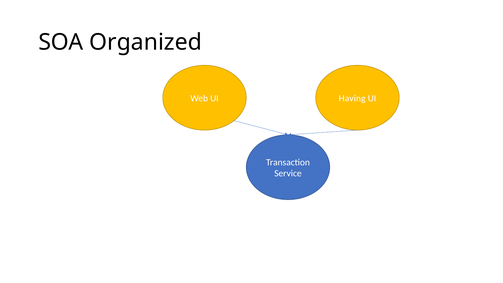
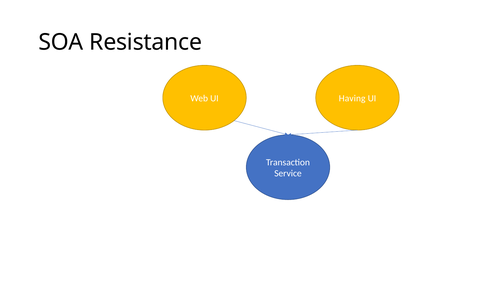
Organized: Organized -> Resistance
